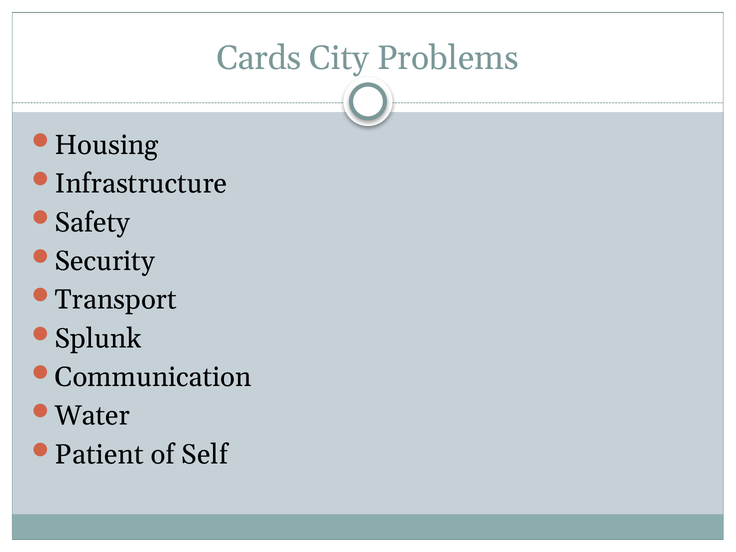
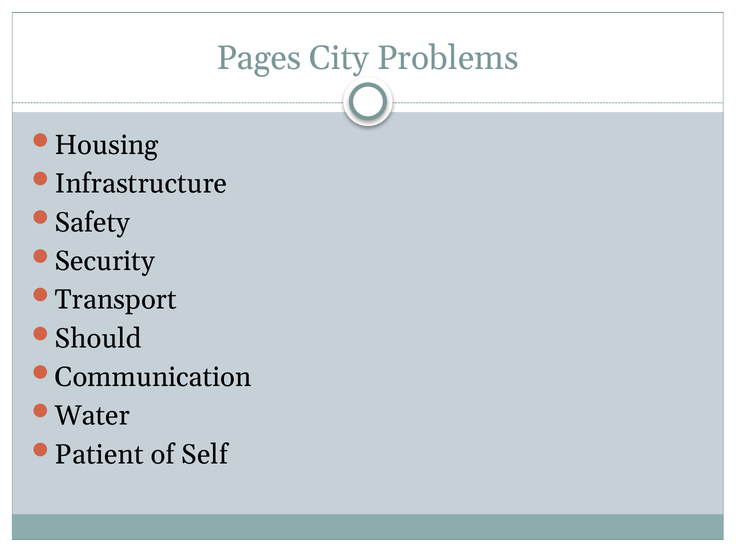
Cards: Cards -> Pages
Splunk: Splunk -> Should
